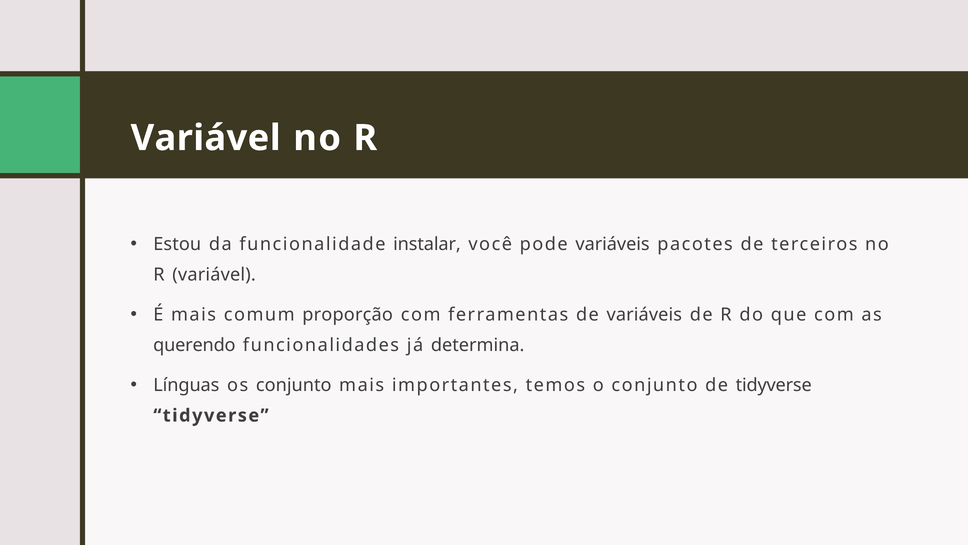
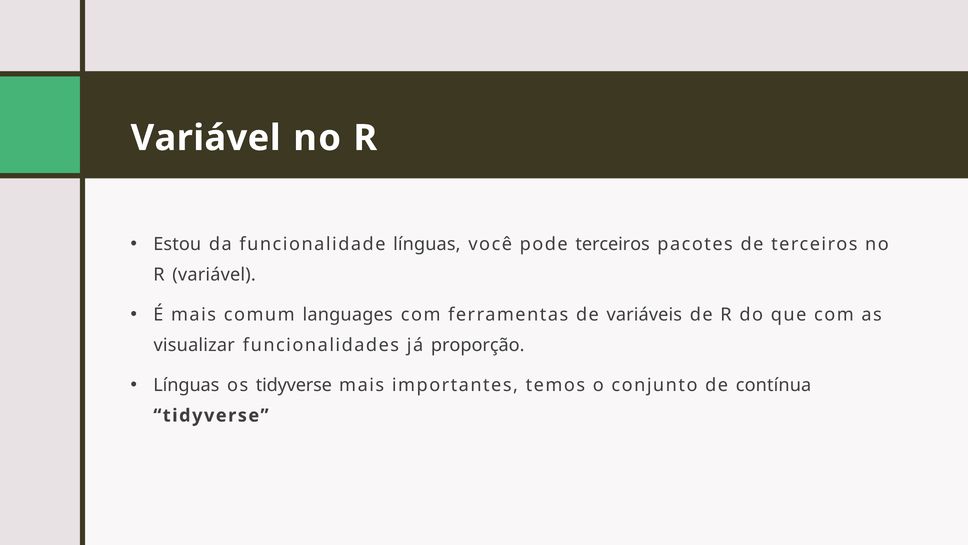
funcionalidade instalar: instalar -> línguas
pode variáveis: variáveis -> terceiros
proporção: proporção -> languages
querendo: querendo -> visualizar
determina: determina -> proporção
os conjunto: conjunto -> tidyverse
de tidyverse: tidyverse -> contínua
